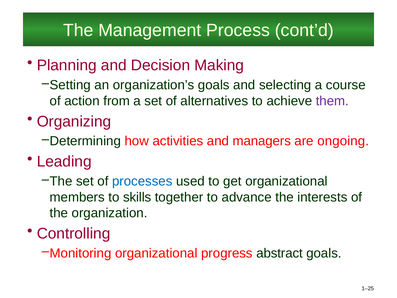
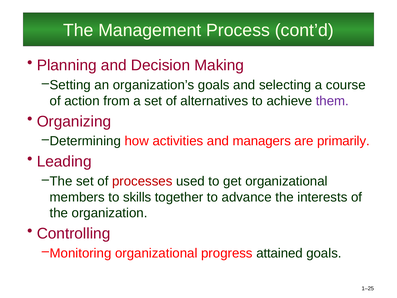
ongoing: ongoing -> primarily
processes colour: blue -> red
abstract: abstract -> attained
